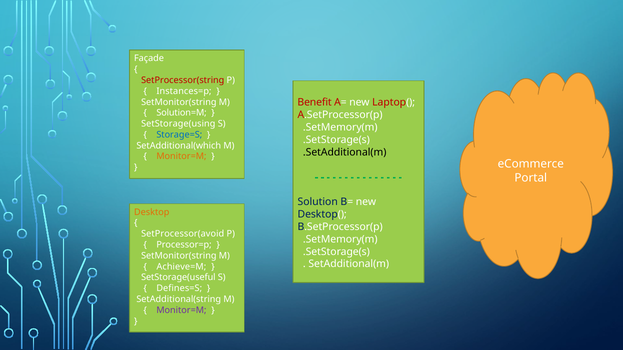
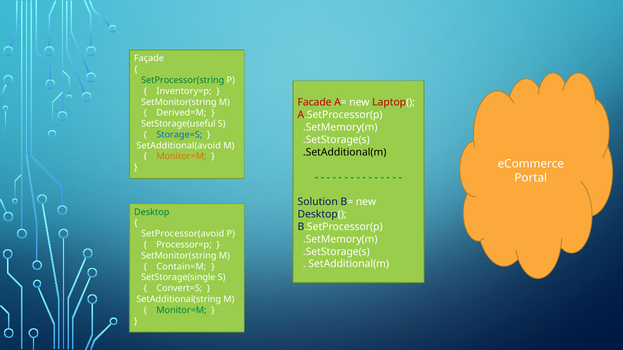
SetProcessor(string colour: red -> green
Instances=p: Instances=p -> Inventory=p
Benefit: Benefit -> Facade
Solution=M: Solution=M -> Derived=M
SetStorage(using: SetStorage(using -> SetStorage(useful
SetAdditional(which: SetAdditional(which -> SetAdditional(avoid
Desktop colour: orange -> green
Achieve=M: Achieve=M -> Contain=M
SetStorage(useful: SetStorage(useful -> SetStorage(single
Defines=S: Defines=S -> Convert=S
Monitor=M at (181, 310) colour: purple -> green
